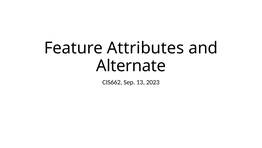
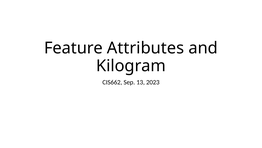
Alternate: Alternate -> Kilogram
